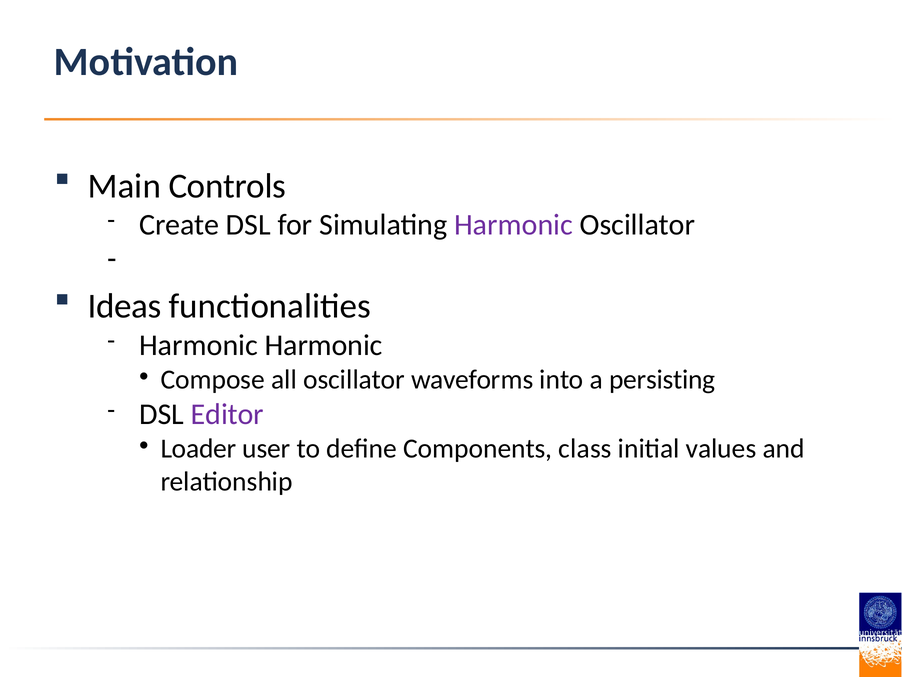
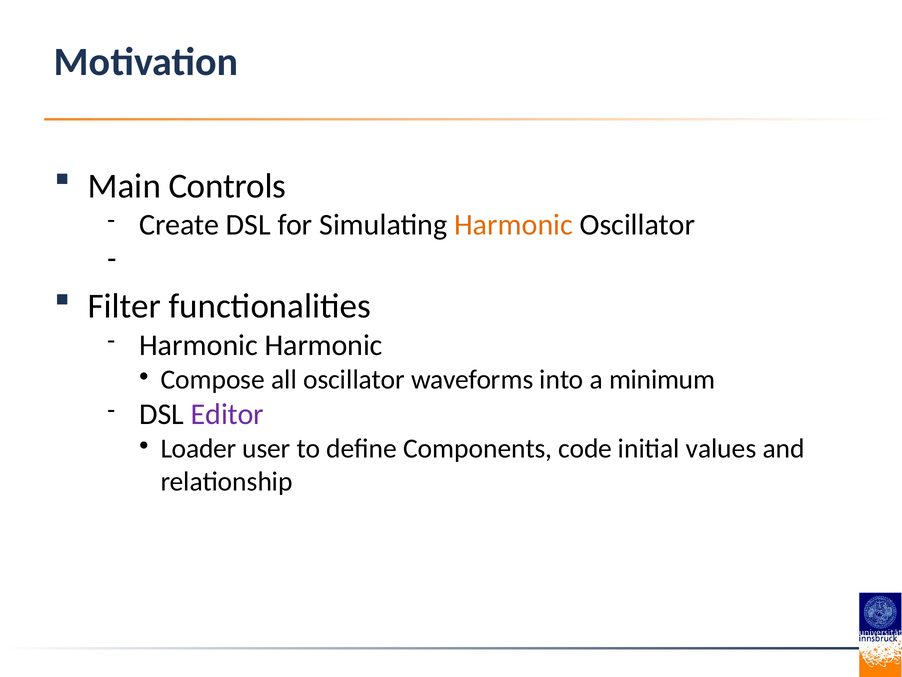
Harmonic at (514, 225) colour: purple -> orange
Ideas: Ideas -> Filter
persisting: persisting -> minimum
class: class -> code
